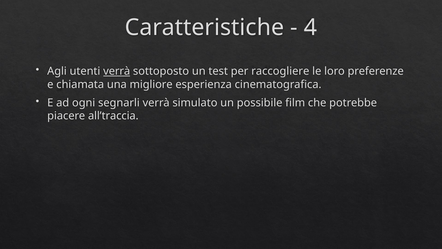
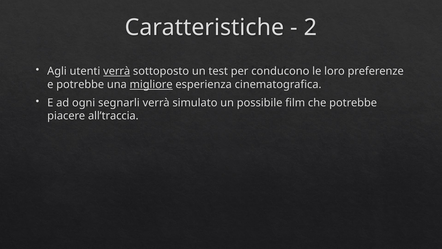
4: 4 -> 2
raccogliere: raccogliere -> conducono
e chiamata: chiamata -> potrebbe
migliore underline: none -> present
